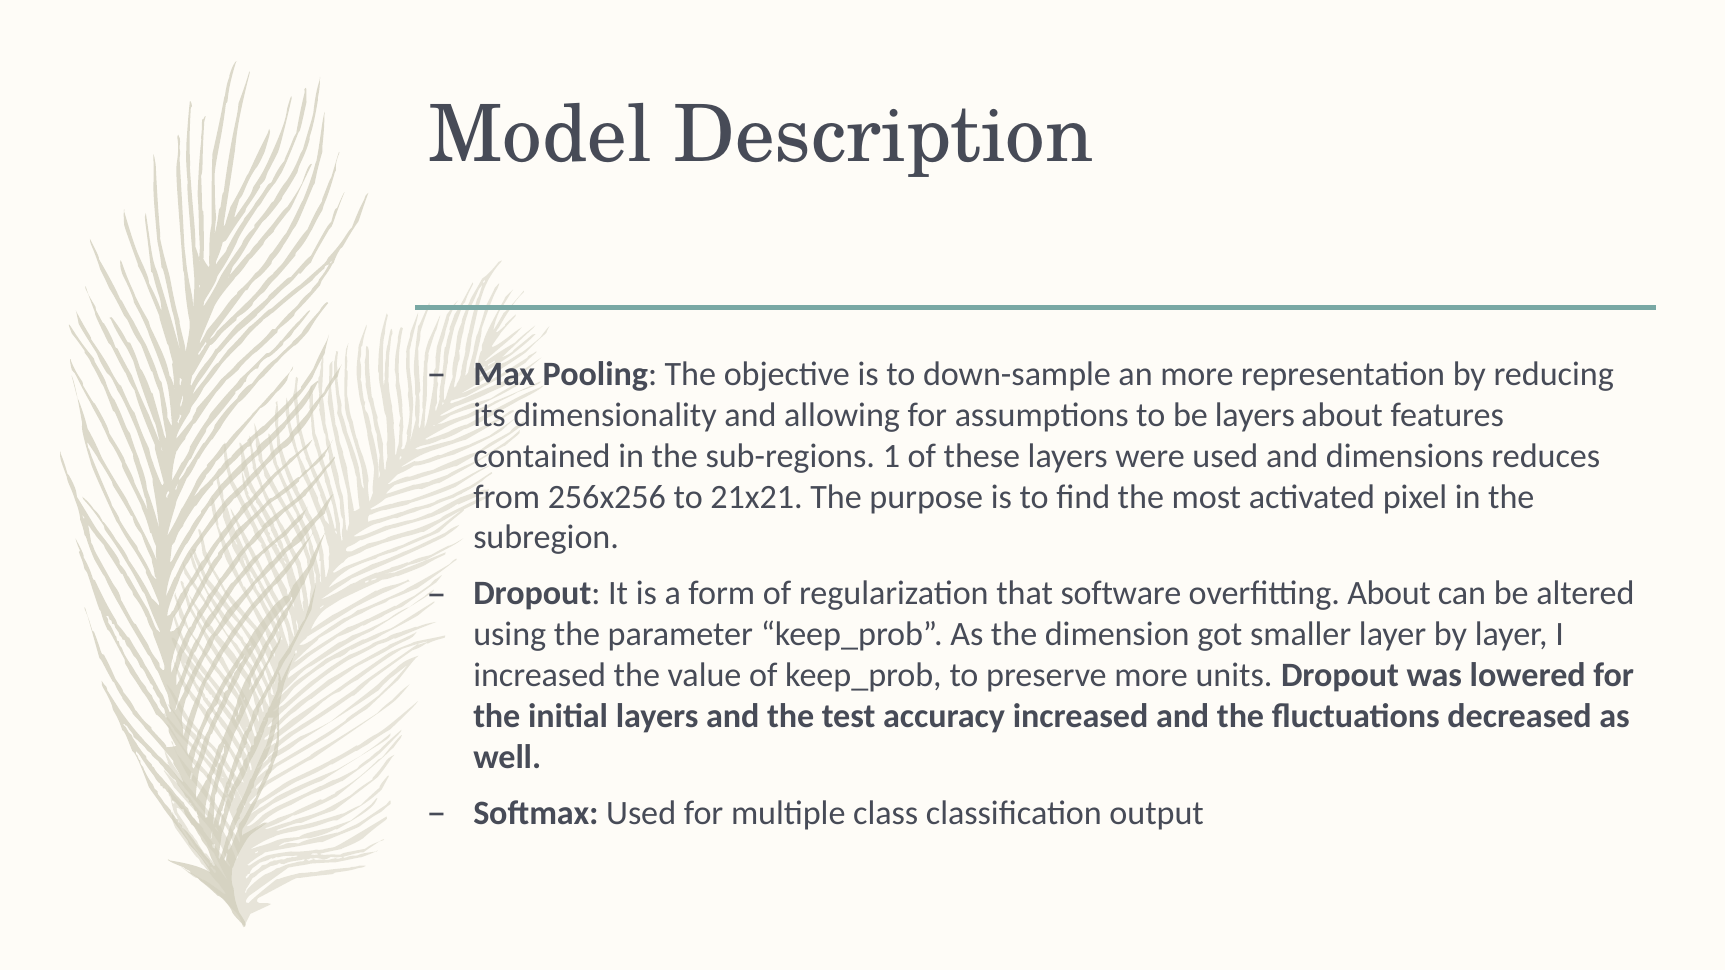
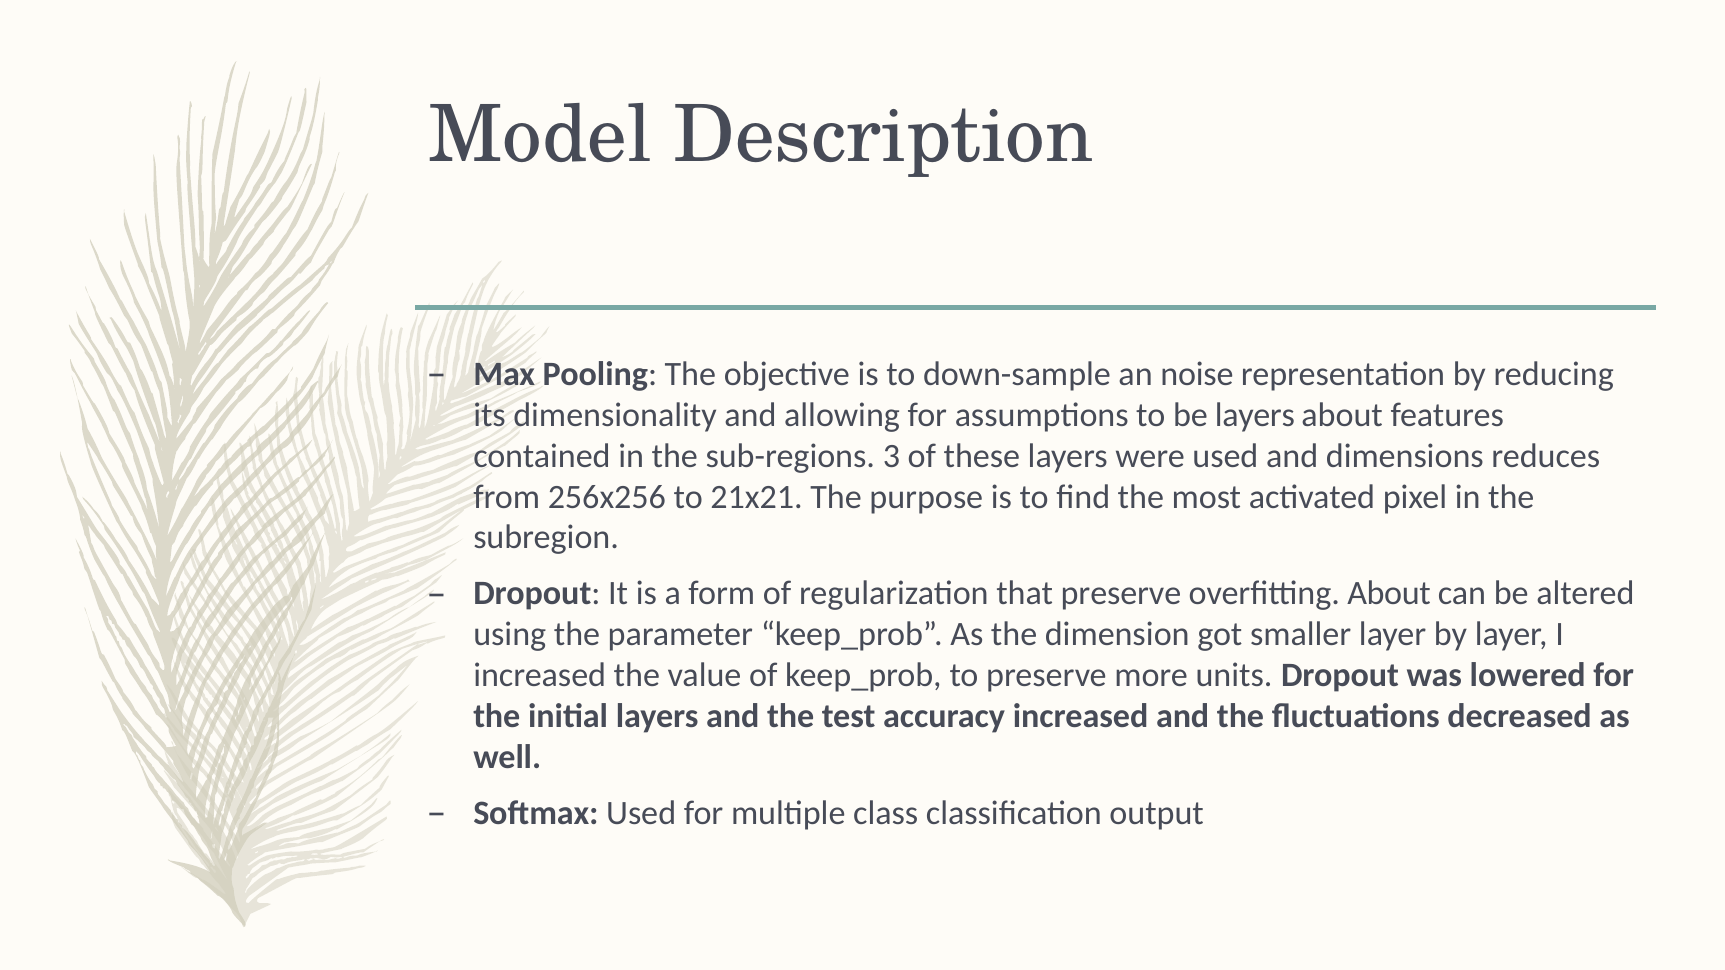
an more: more -> noise
1: 1 -> 3
that software: software -> preserve
